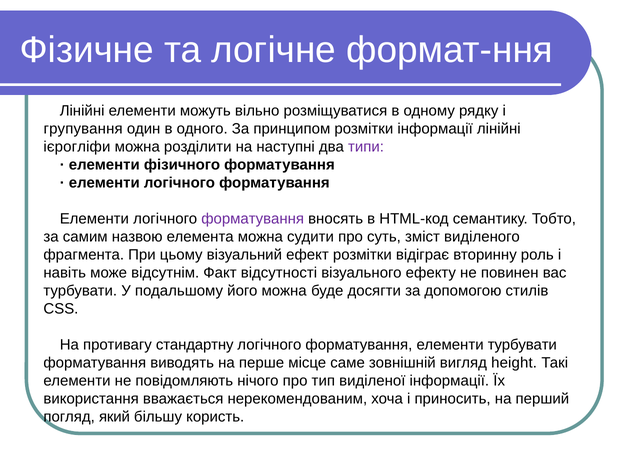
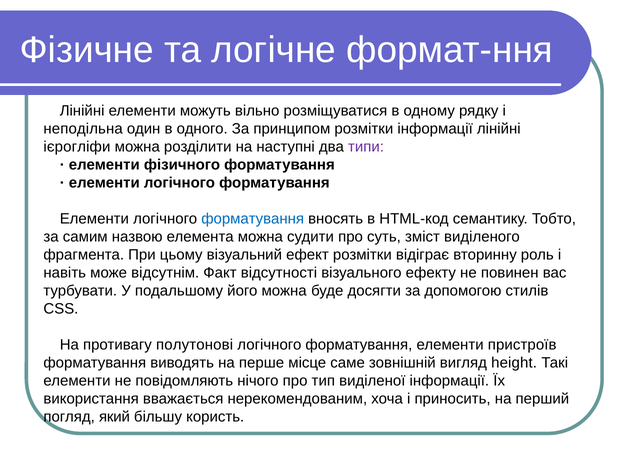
групування: групування -> неподільна
форматування at (253, 219) colour: purple -> blue
стандартну: стандартну -> полутонові
елементи турбувати: турбувати -> пристроїв
